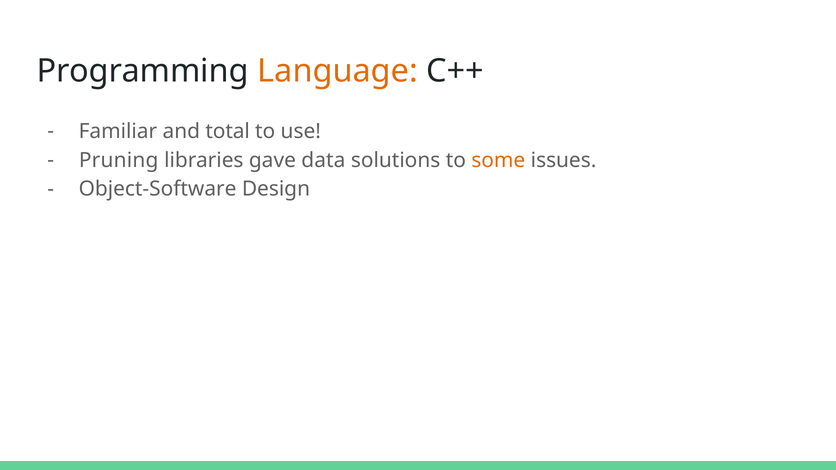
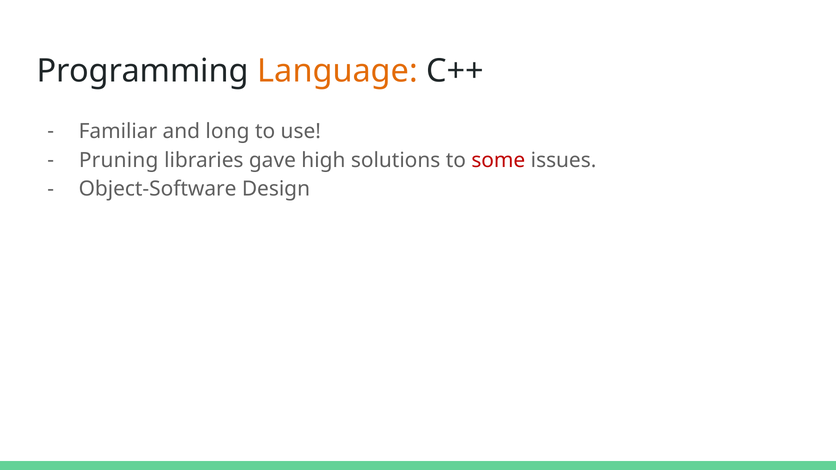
total: total -> long
data: data -> high
some colour: orange -> red
